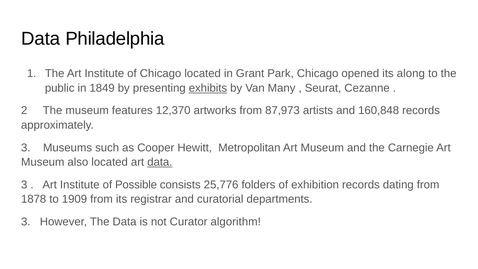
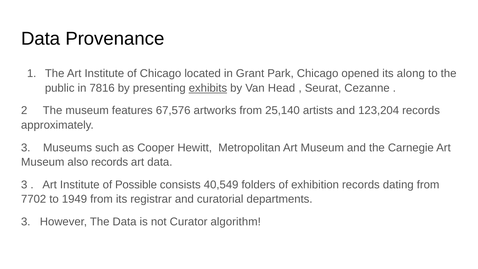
Philadelphia: Philadelphia -> Provenance
1849: 1849 -> 7816
Many: Many -> Head
12,370: 12,370 -> 67,576
87,973: 87,973 -> 25,140
160,848: 160,848 -> 123,204
also located: located -> records
data at (160, 162) underline: present -> none
25,776: 25,776 -> 40,549
1878: 1878 -> 7702
1909: 1909 -> 1949
